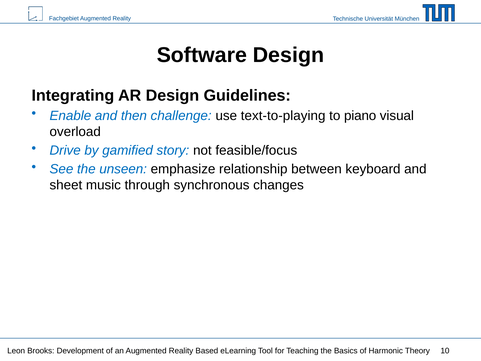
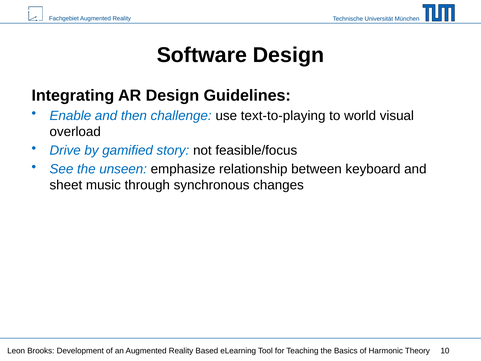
piano: piano -> world
